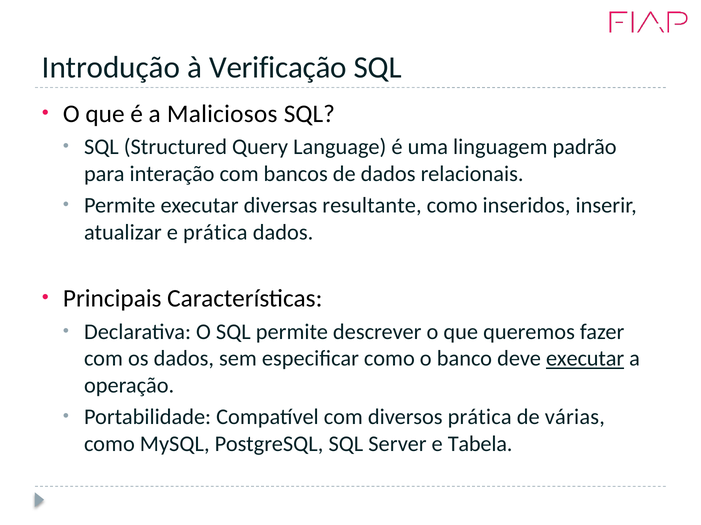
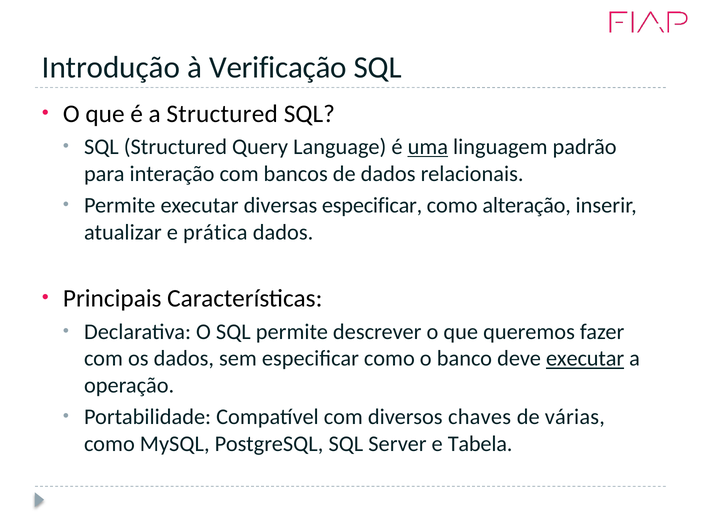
a Maliciosos: Maliciosos -> Structured
uma underline: none -> present
diversas resultante: resultante -> especificar
inseridos: inseridos -> alteração
diversos prática: prática -> chaves
